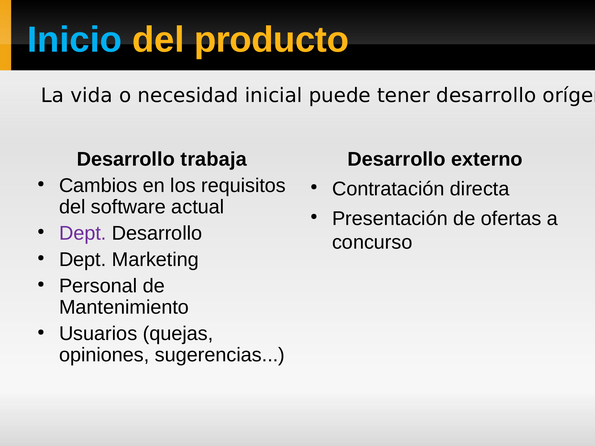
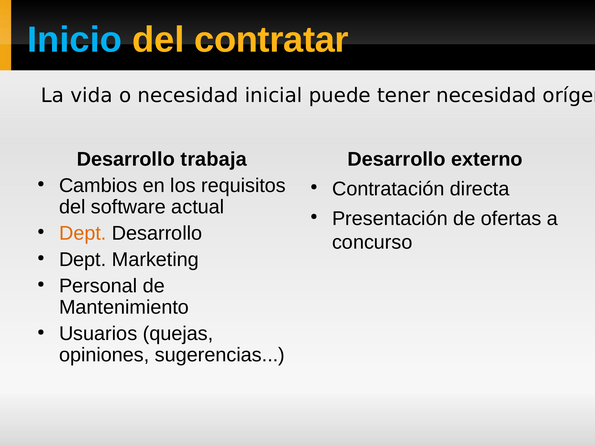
producto: producto -> contratar
tener desarrollo: desarrollo -> necesidad
Dept at (83, 233) colour: purple -> orange
